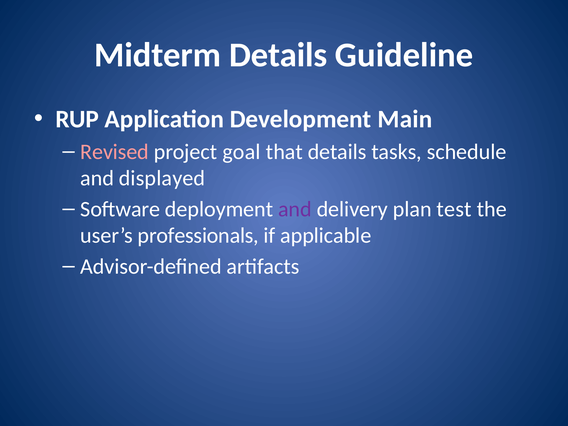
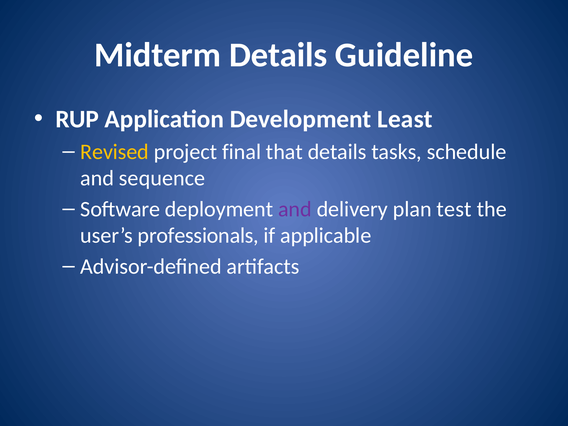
Main: Main -> Least
Revised colour: pink -> yellow
goal: goal -> final
displayed: displayed -> sequence
